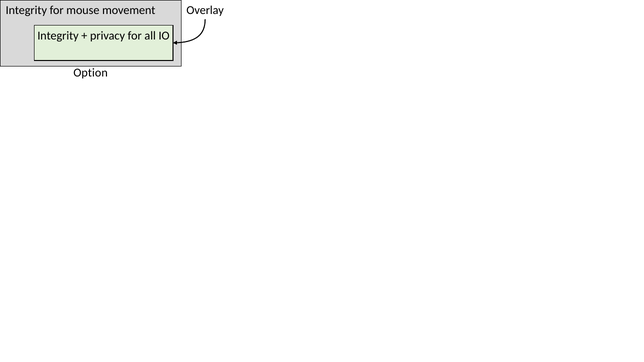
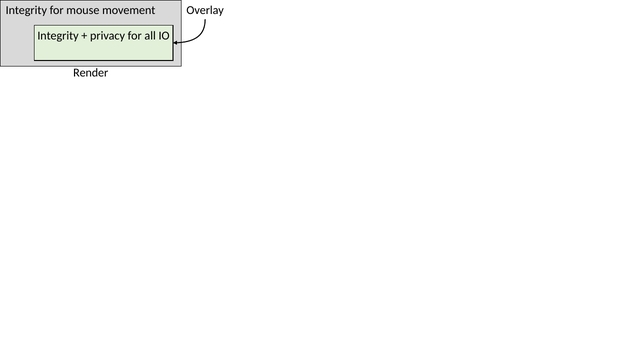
Option: Option -> Render
